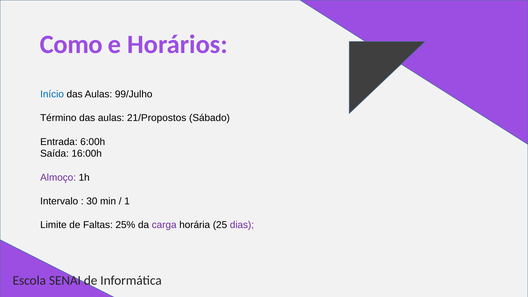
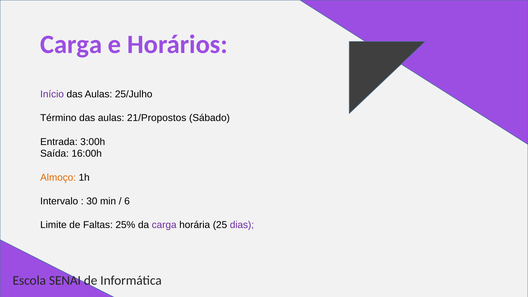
Como at (71, 44): Como -> Carga
Início colour: blue -> purple
99/Julho: 99/Julho -> 25/Julho
6:00h: 6:00h -> 3:00h
Almoço colour: purple -> orange
1: 1 -> 6
